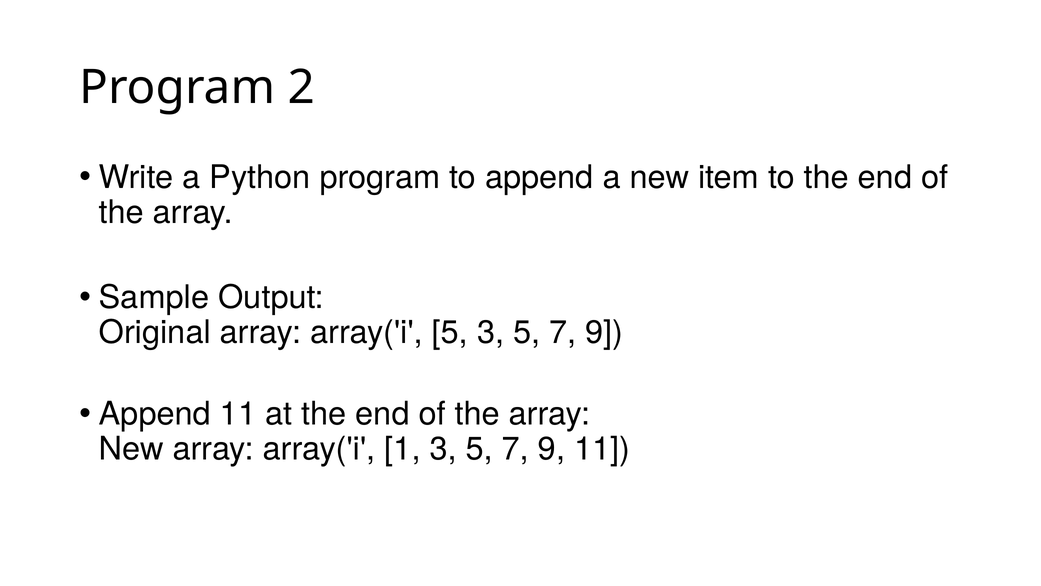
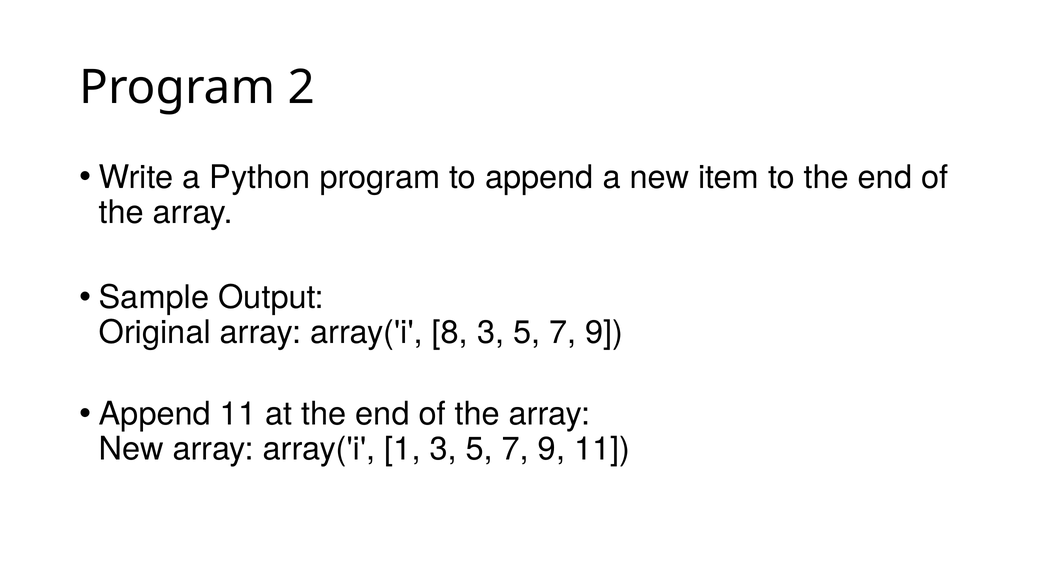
array('i 5: 5 -> 8
